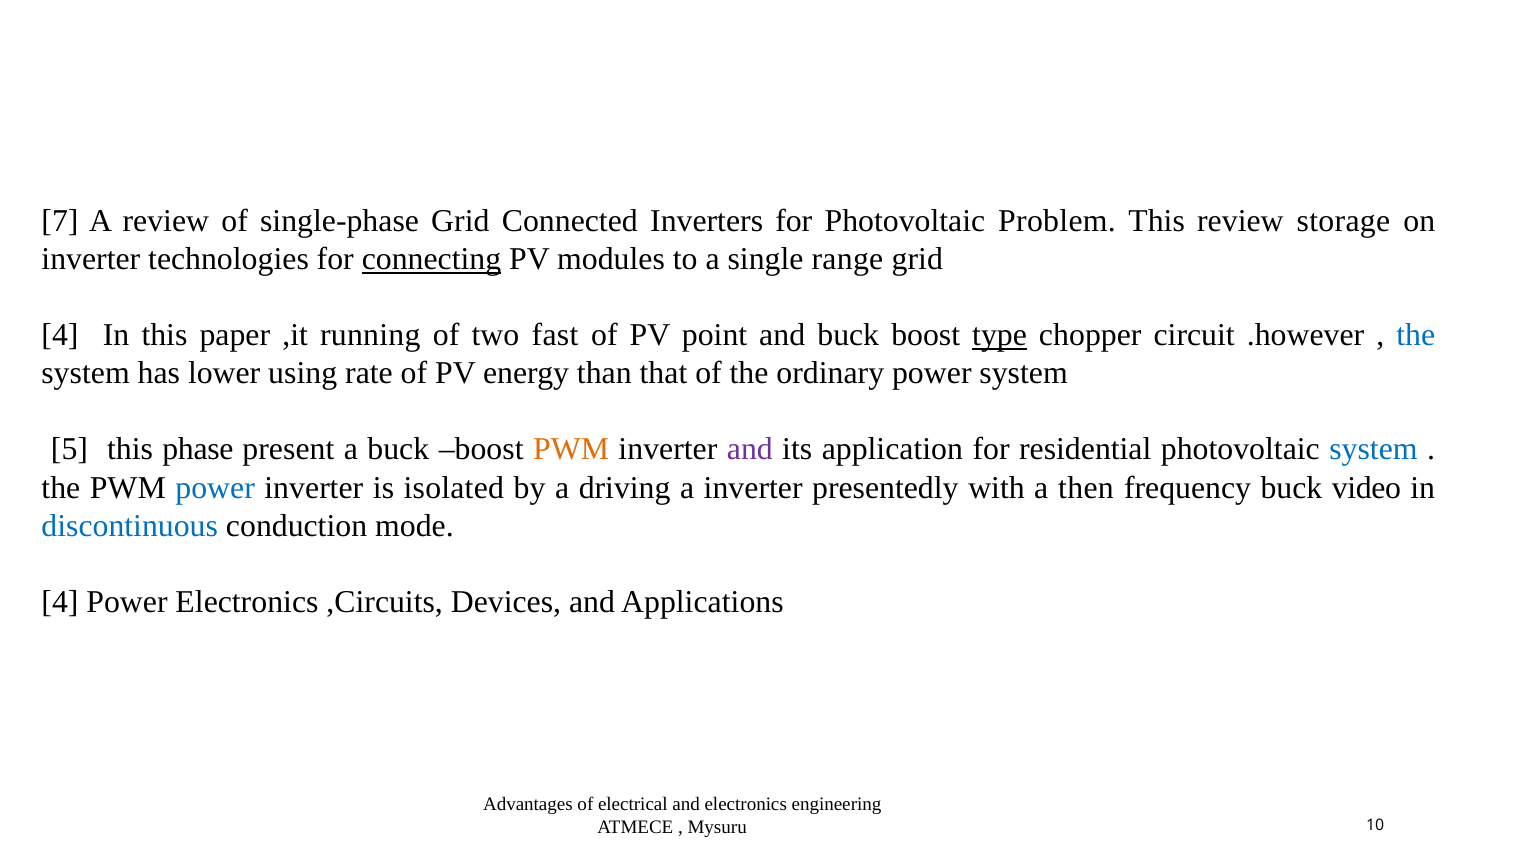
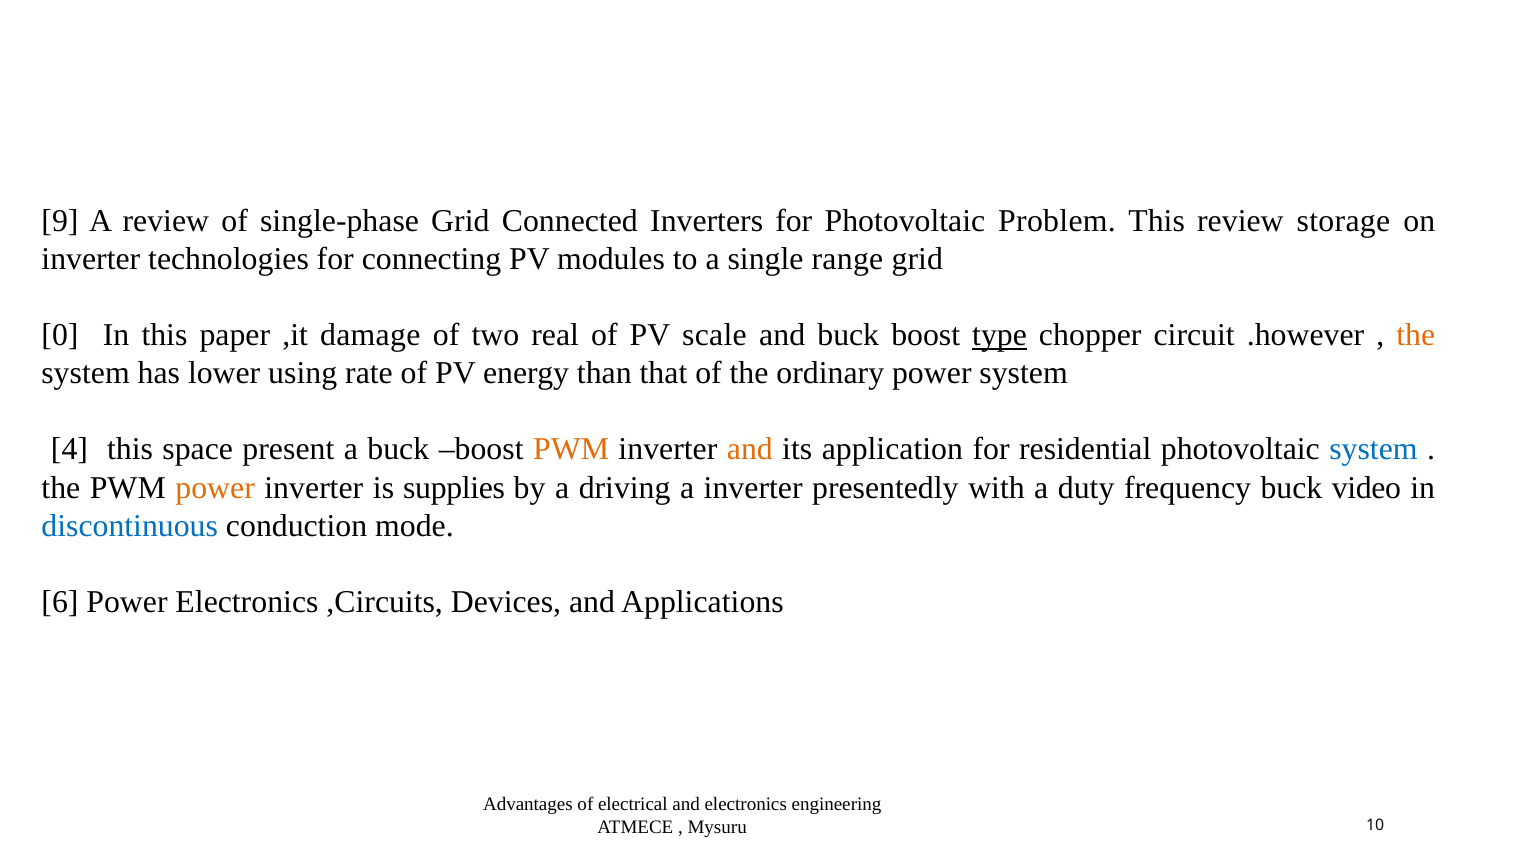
7: 7 -> 9
connecting underline: present -> none
4 at (60, 335): 4 -> 0
running: running -> damage
fast: fast -> real
point: point -> scale
the at (1416, 335) colour: blue -> orange
5: 5 -> 4
phase: phase -> space
and at (750, 450) colour: purple -> orange
power at (215, 488) colour: blue -> orange
isolated: isolated -> supplies
then: then -> duty
4 at (60, 602): 4 -> 6
